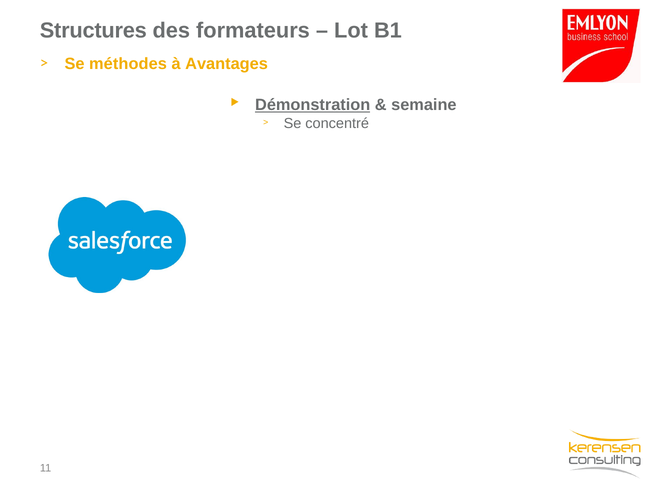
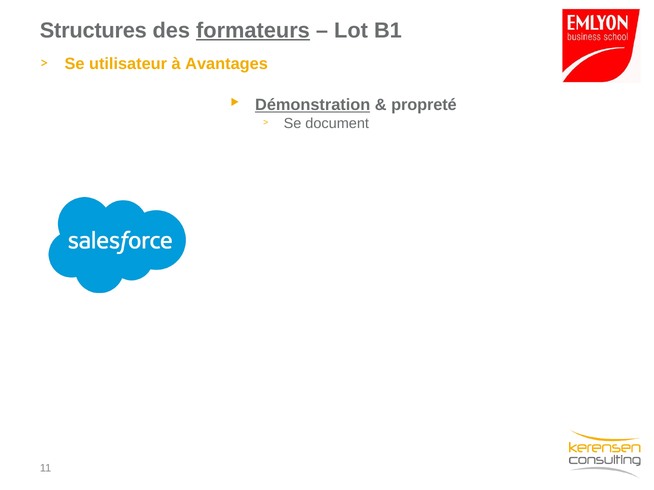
formateurs underline: none -> present
méthodes: méthodes -> utilisateur
semaine: semaine -> propreté
concentré: concentré -> document
